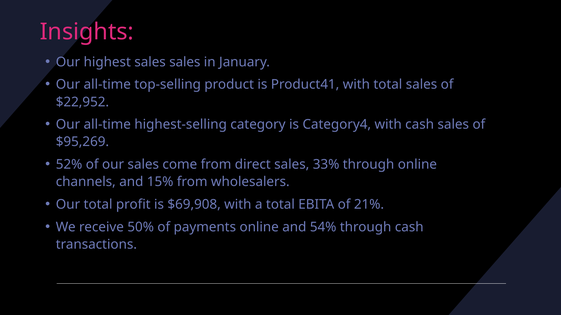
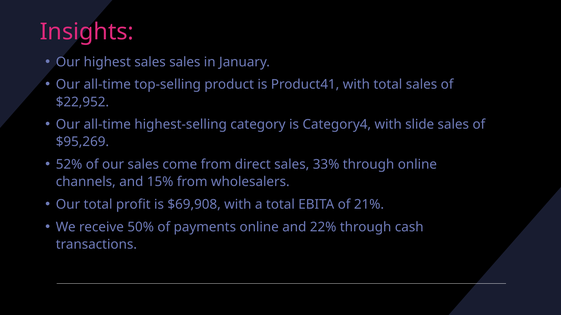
with cash: cash -> slide
54%: 54% -> 22%
